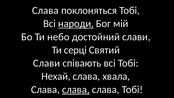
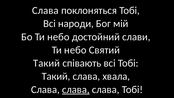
народи underline: present -> none
серці at (75, 50): серці -> небо
Слави at (47, 63): Слави -> Такий
Нехай at (56, 76): Нехай -> Такий
